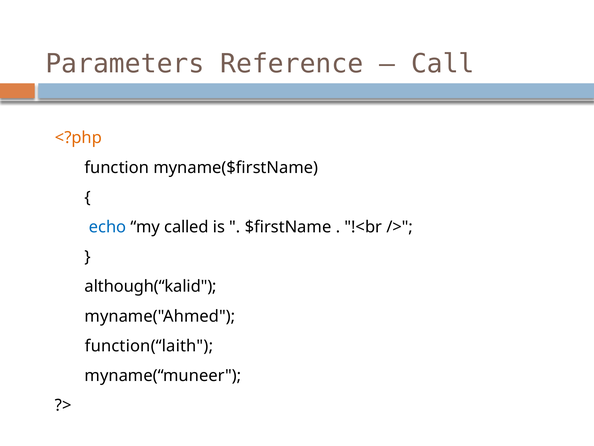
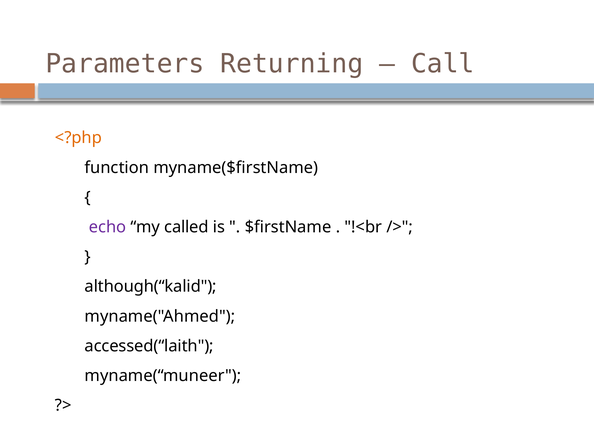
Reference: Reference -> Returning
echo colour: blue -> purple
function(“laith: function(“laith -> accessed(“laith
